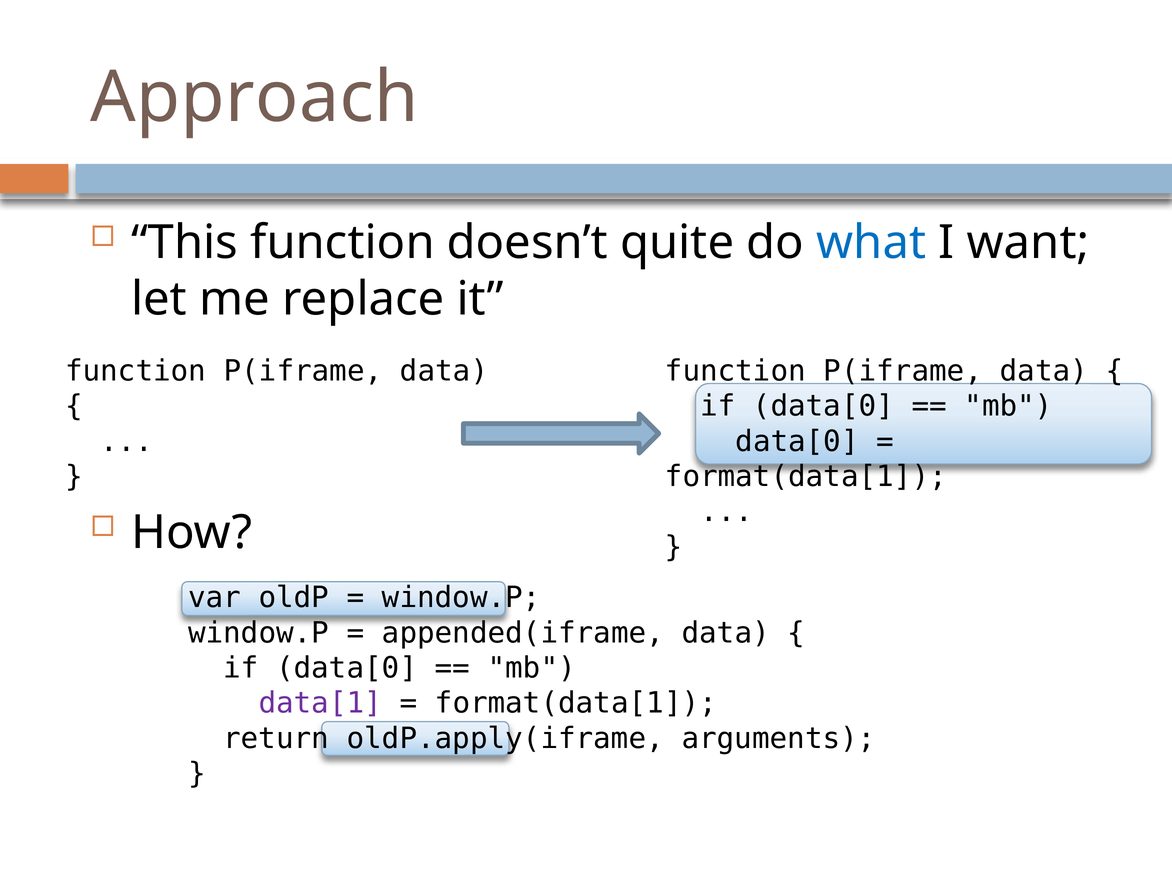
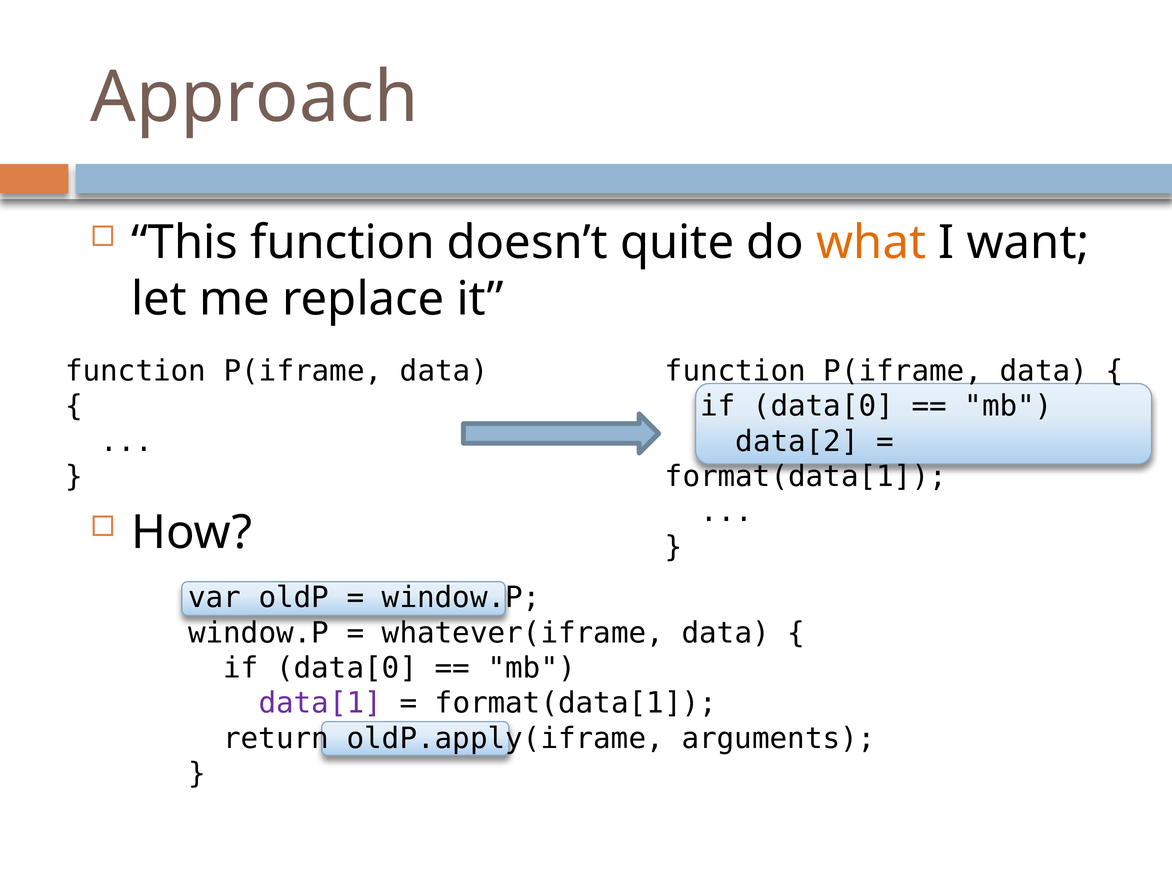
what colour: blue -> orange
data[0 at (797, 441): data[0 -> data[2
appended(iframe: appended(iframe -> whatever(iframe
